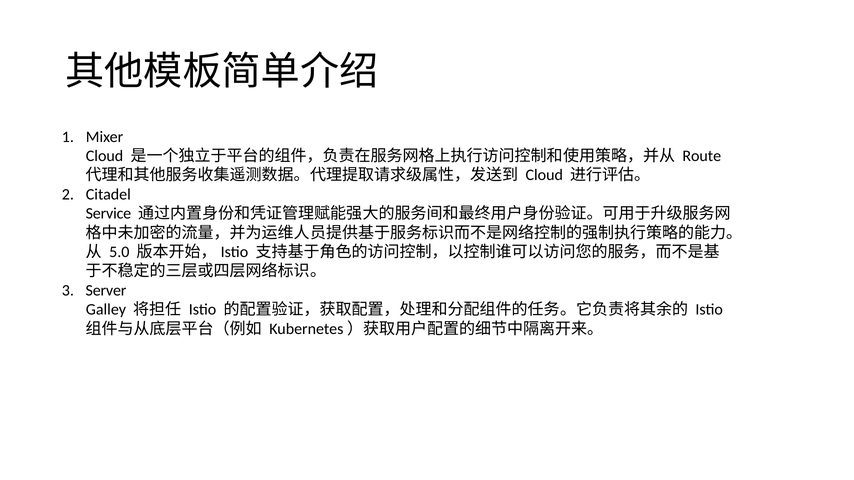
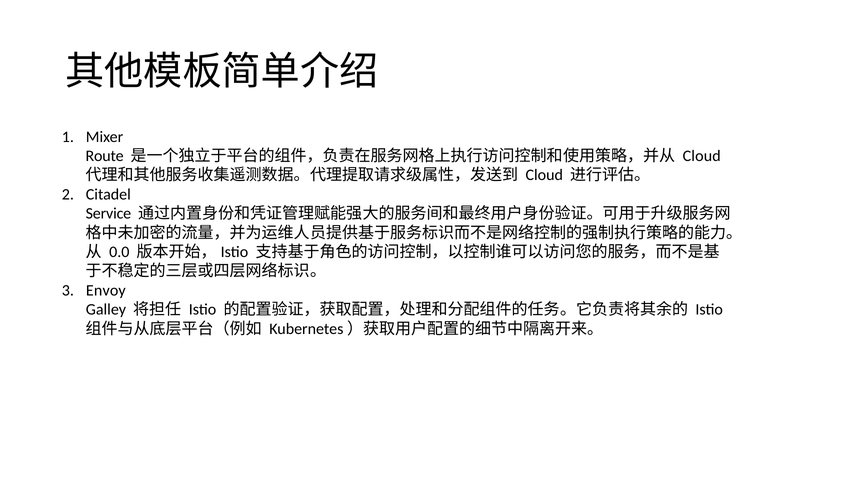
Cloud at (105, 156): Cloud -> Route
Route at (702, 156): Route -> Cloud
5.0: 5.0 -> 0.0
Server: Server -> Envoy
